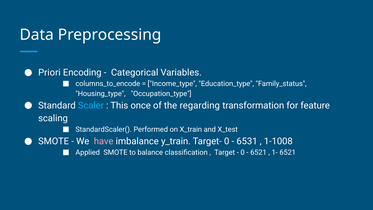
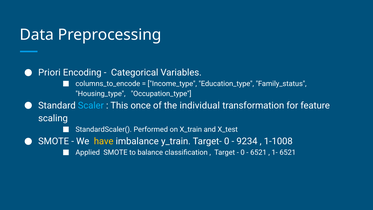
regarding: regarding -> individual
have colour: pink -> yellow
6531: 6531 -> 9234
